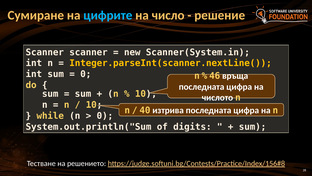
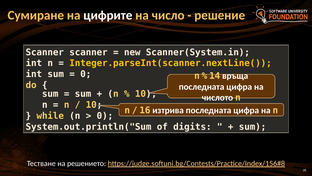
цифрите colour: light blue -> white
46: 46 -> 14
40: 40 -> 16
